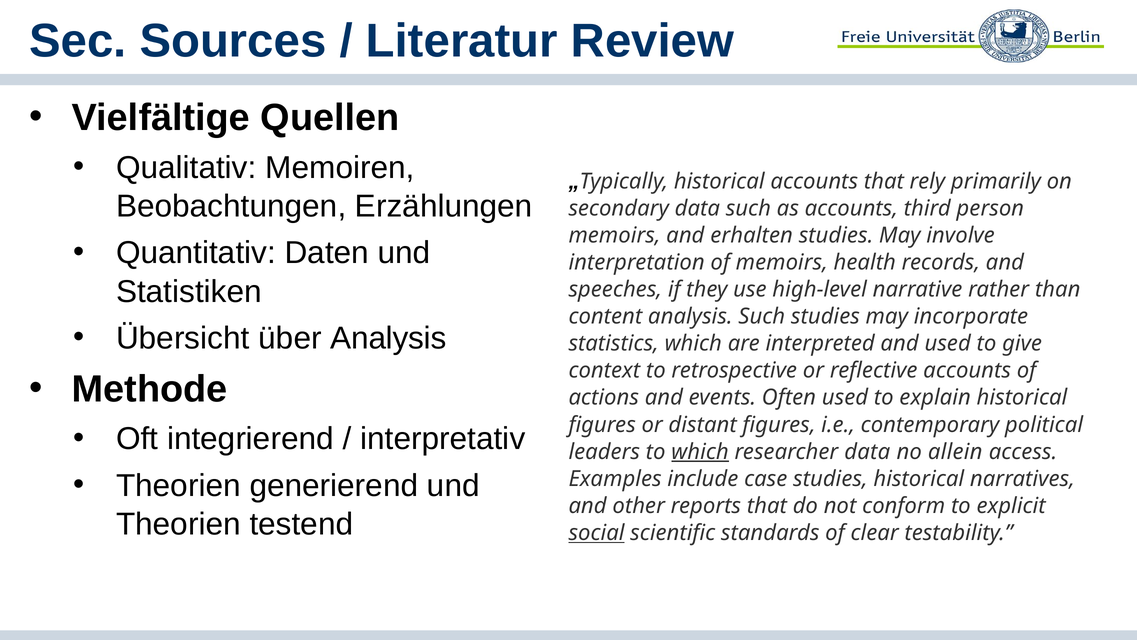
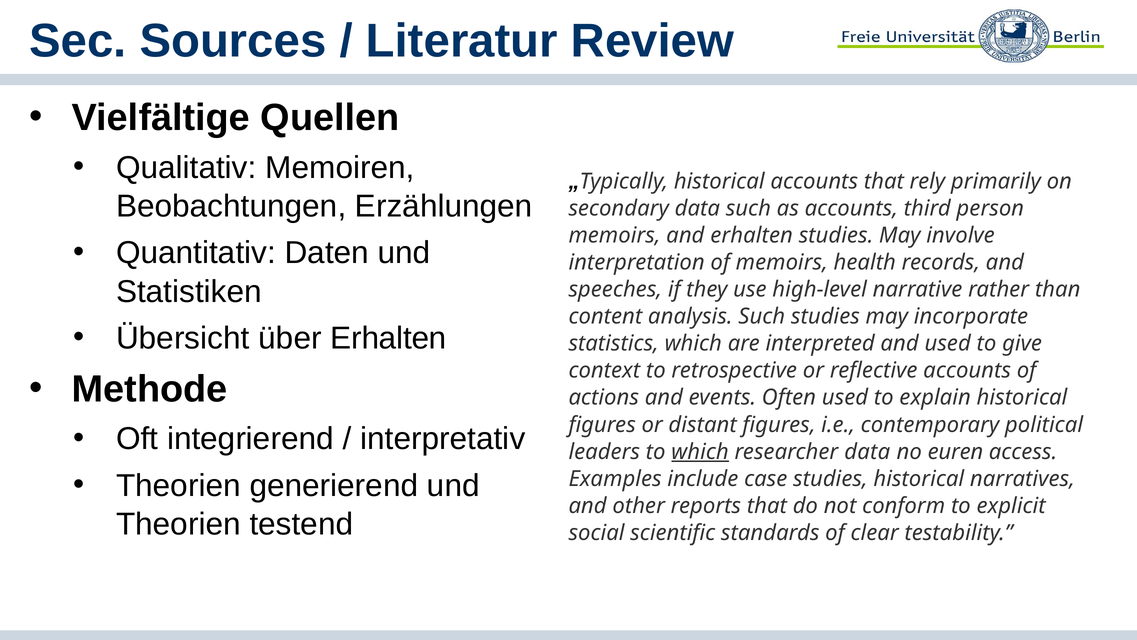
über Analysis: Analysis -> Erhalten
allein: allein -> euren
social underline: present -> none
